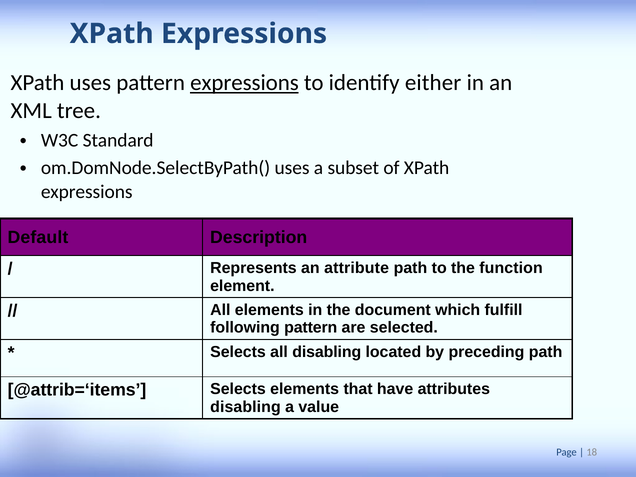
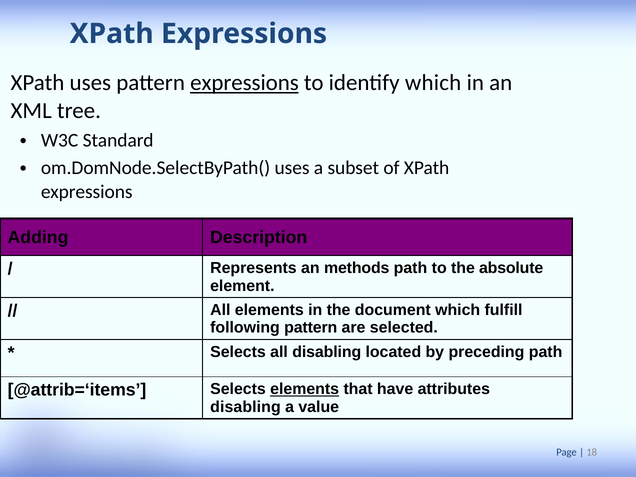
identify either: either -> which
Default: Default -> Adding
attribute: attribute -> methods
function: function -> absolute
elements at (305, 389) underline: none -> present
